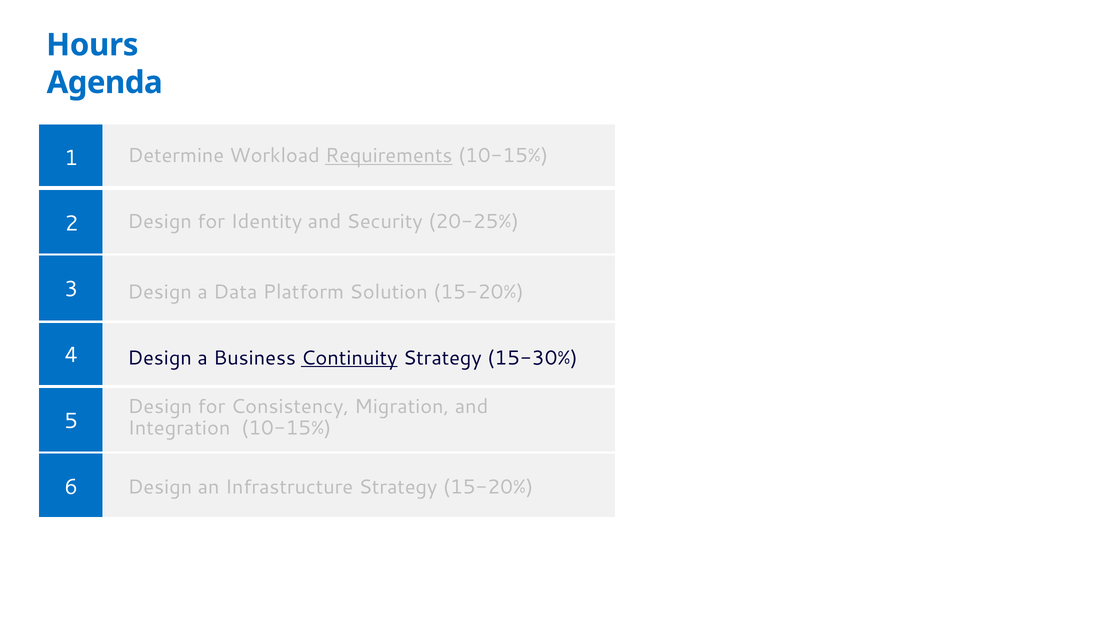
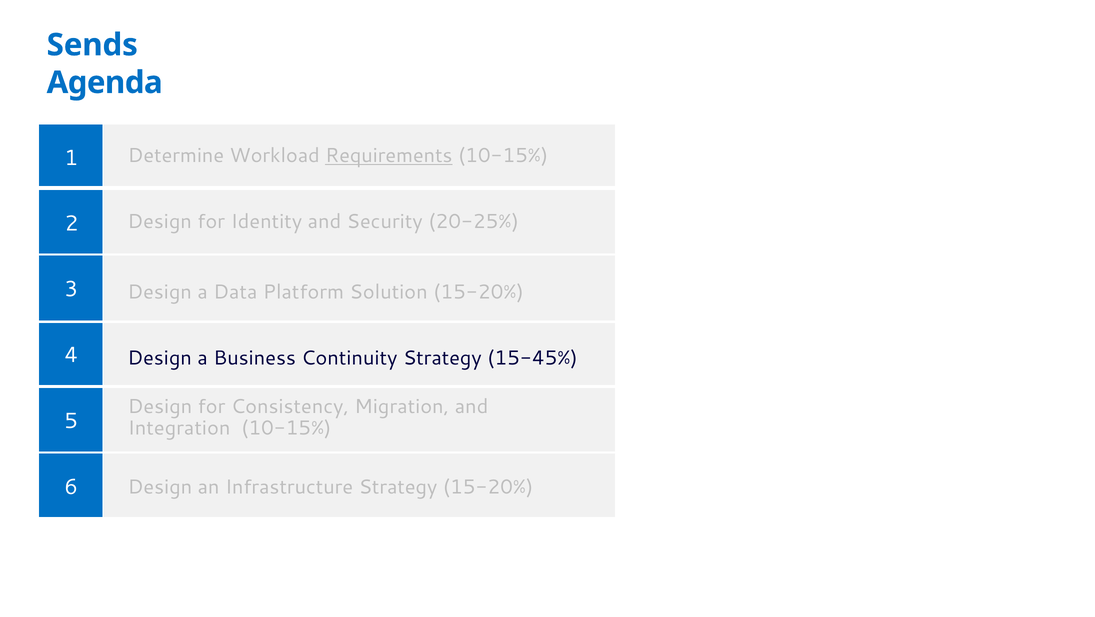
Hours: Hours -> Sends
Continuity underline: present -> none
15-30%: 15-30% -> 15-45%
